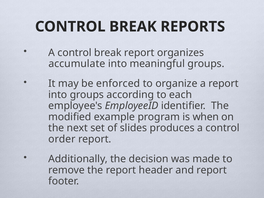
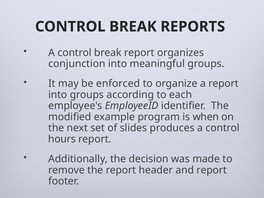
accumulate: accumulate -> conjunction
order: order -> hours
